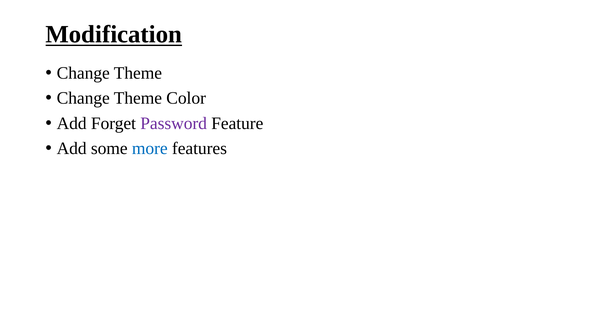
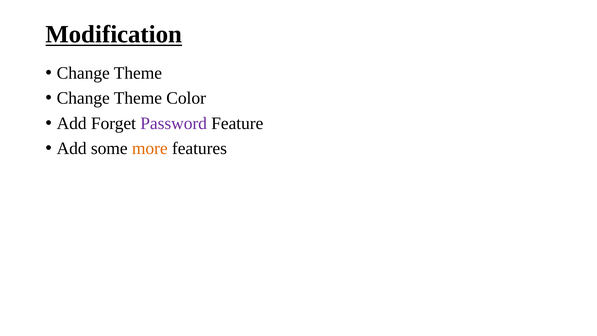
more colour: blue -> orange
